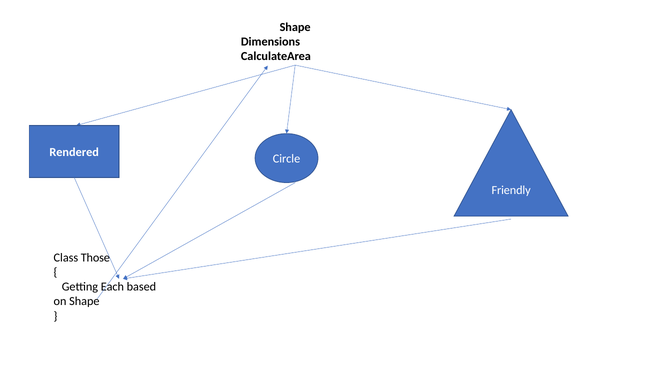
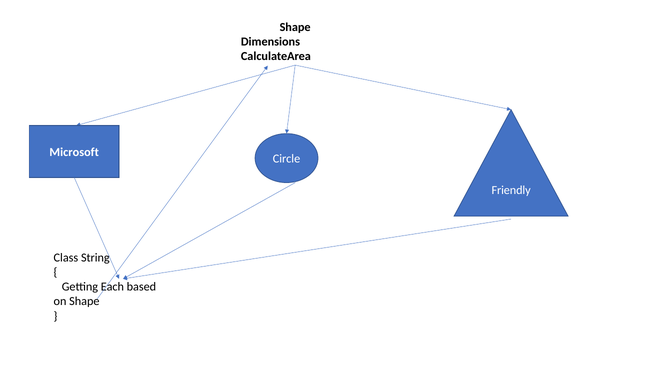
Rendered: Rendered -> Microsoft
Those: Those -> String
